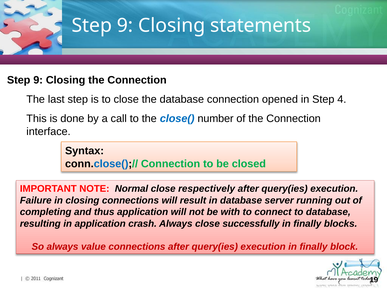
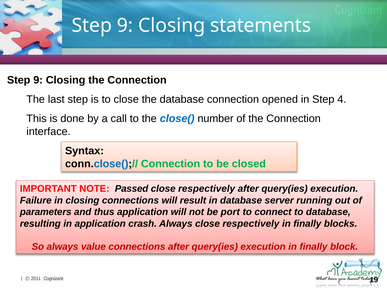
Normal: Normal -> Passed
completing: completing -> parameters
with: with -> port
Always close successfully: successfully -> respectively
